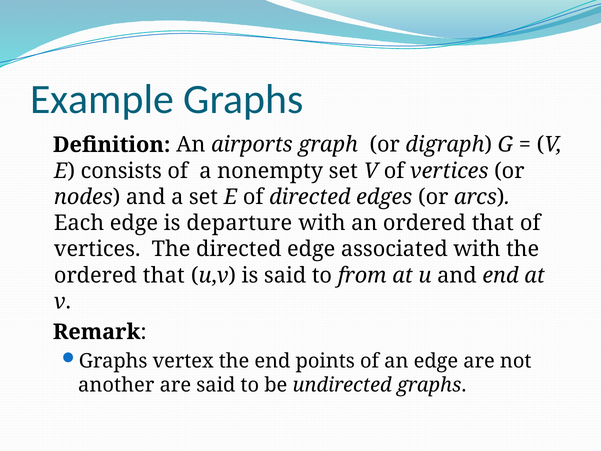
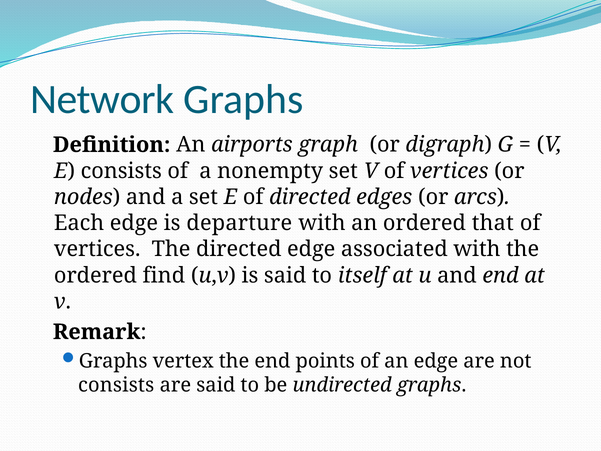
Example: Example -> Network
that at (164, 275): that -> find
from: from -> itself
another at (116, 385): another -> consists
